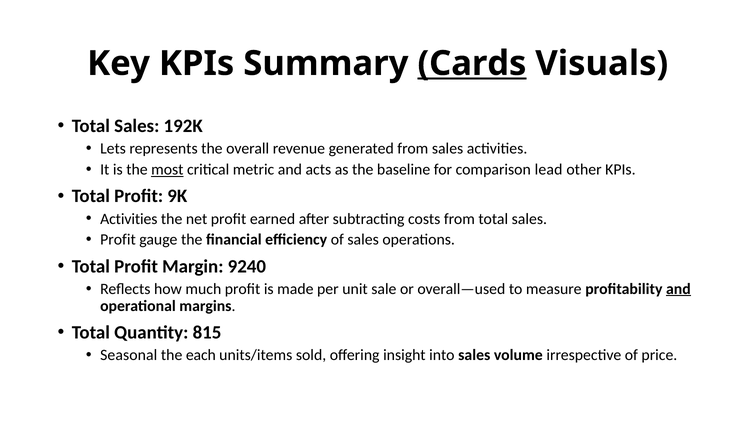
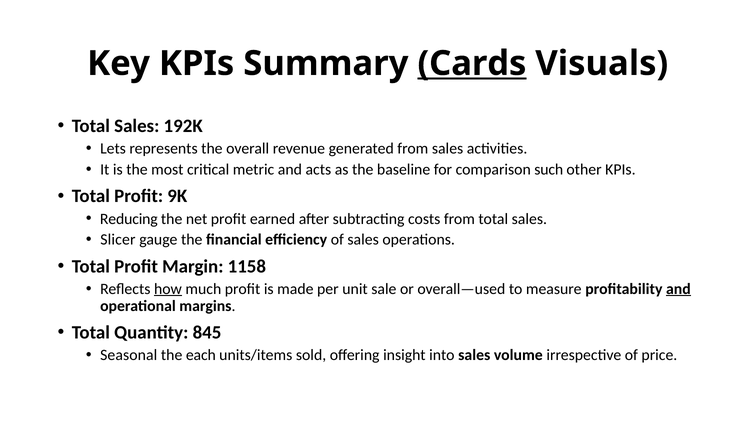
most underline: present -> none
lead: lead -> such
Activities at (129, 219): Activities -> Reducing
Profit at (118, 240): Profit -> Slicer
9240: 9240 -> 1158
how underline: none -> present
815: 815 -> 845
